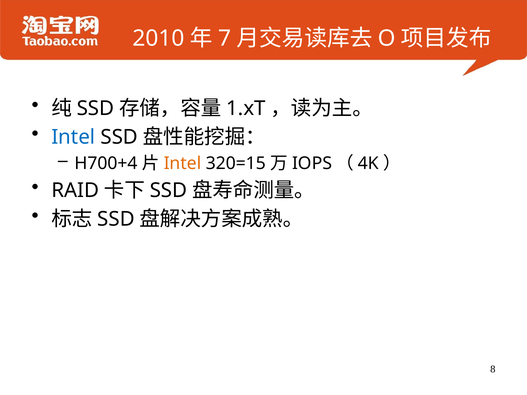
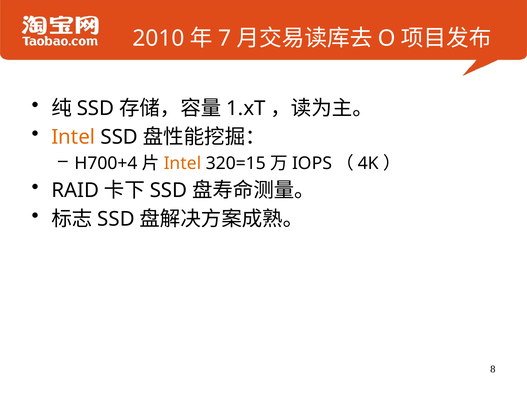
Intel at (73, 137) colour: blue -> orange
